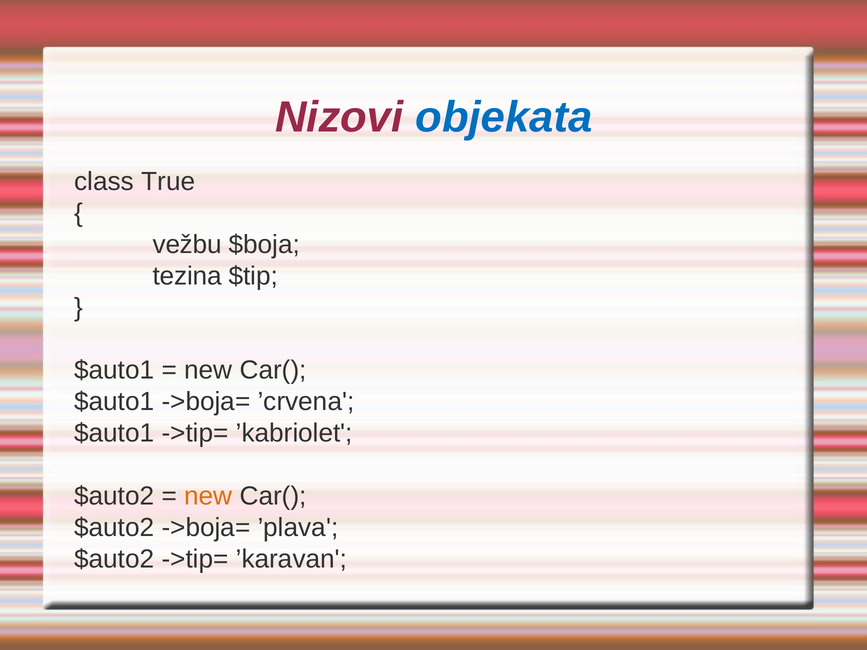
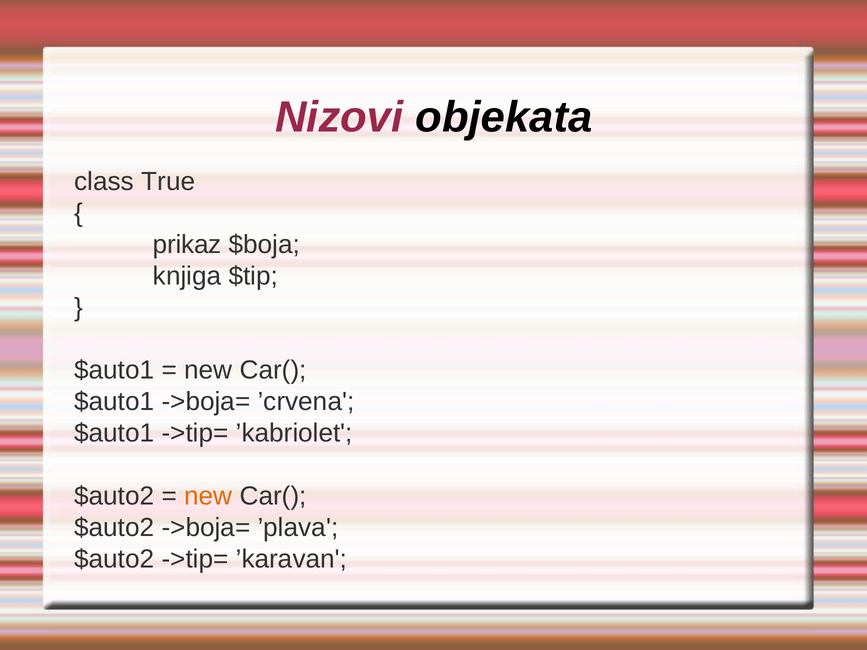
objekata colour: blue -> black
vežbu: vežbu -> prikaz
tezina: tezina -> knjiga
